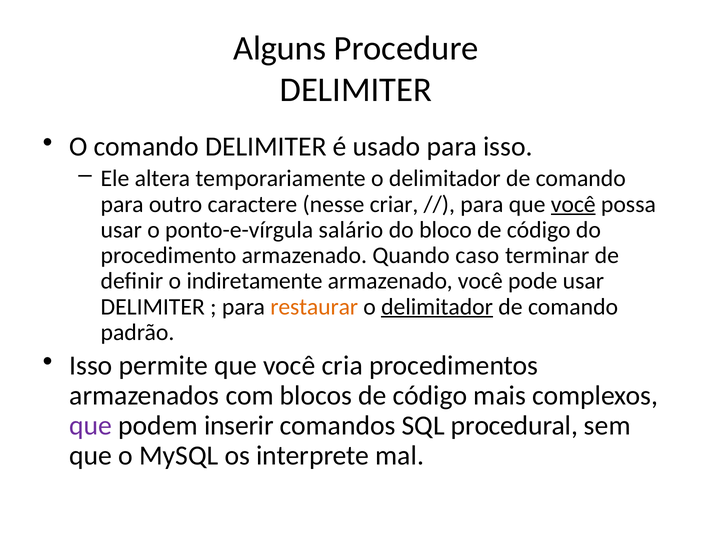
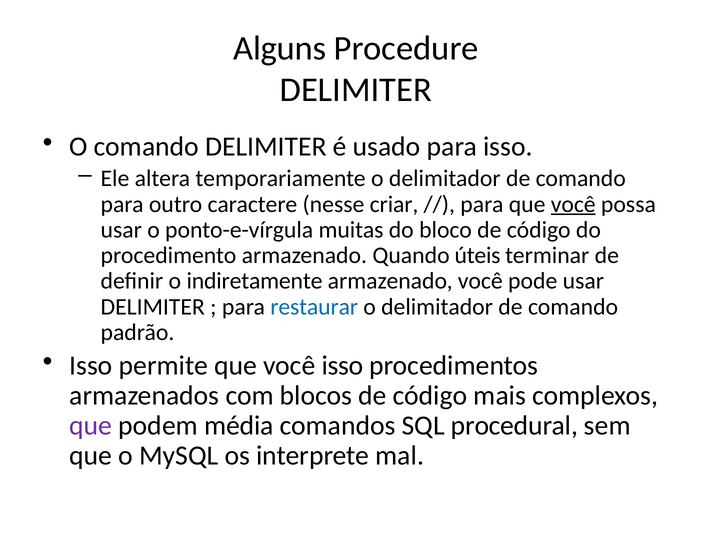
salário: salário -> muitas
caso: caso -> úteis
restaurar colour: orange -> blue
delimitador at (437, 307) underline: present -> none
você cria: cria -> isso
inserir: inserir -> média
